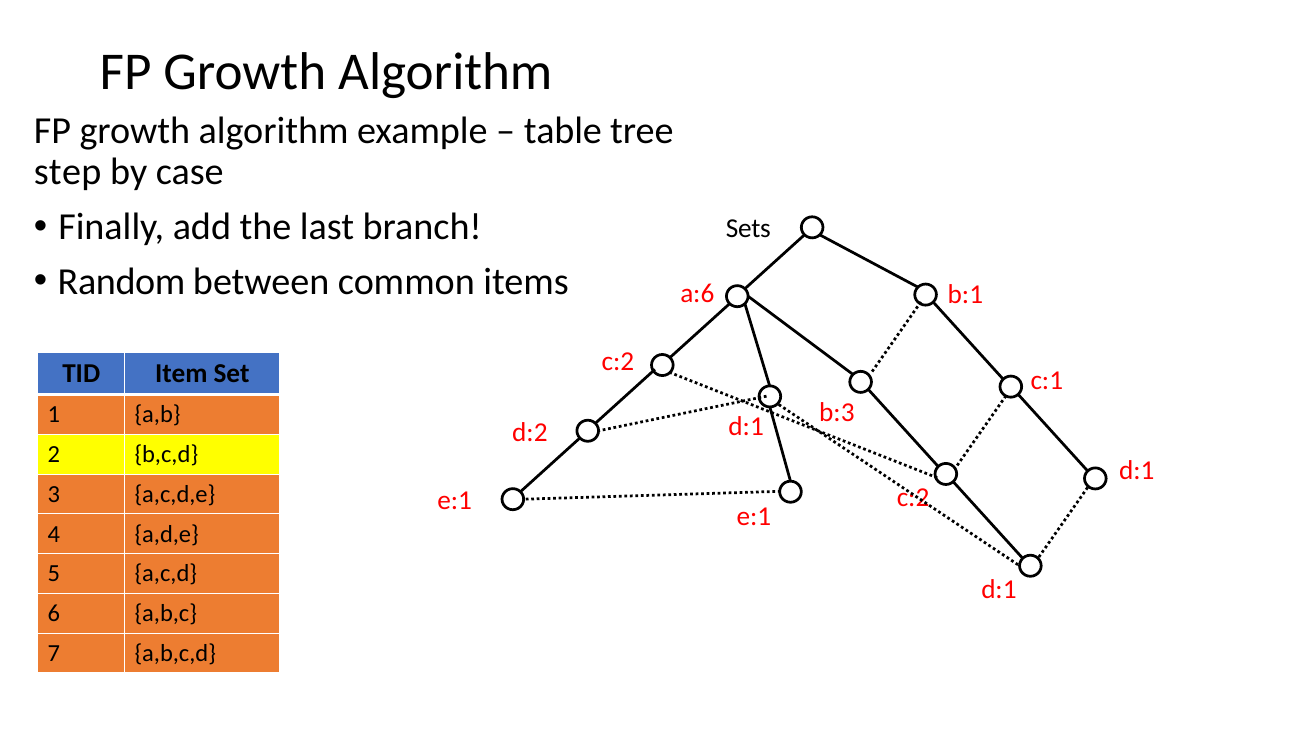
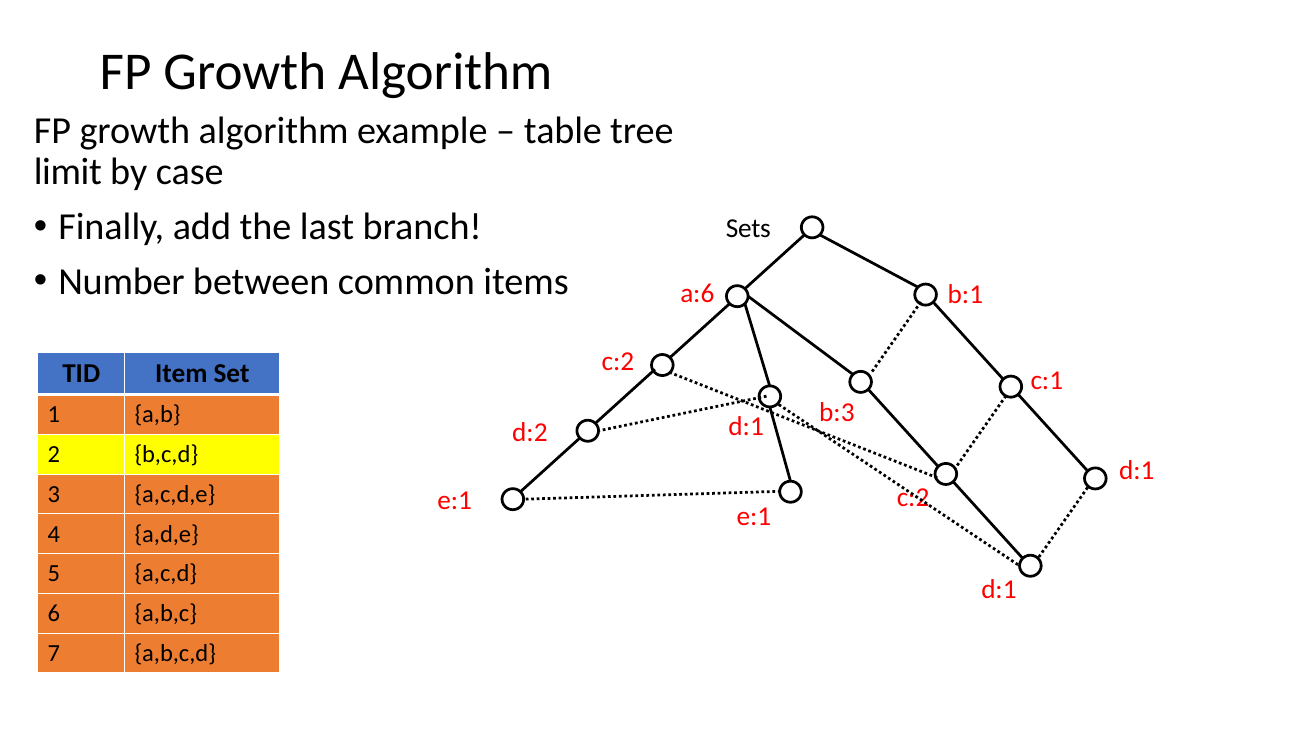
step: step -> limit
Random: Random -> Number
